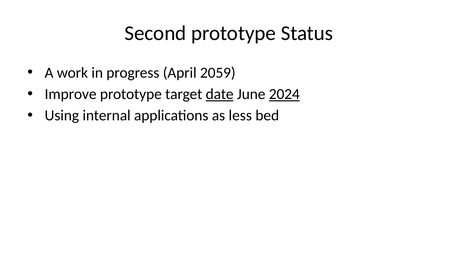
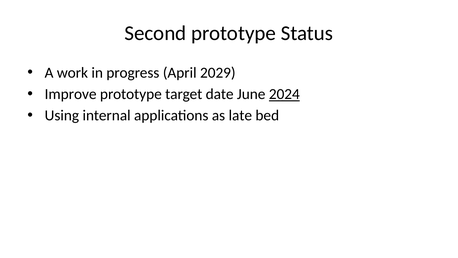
2059: 2059 -> 2029
date underline: present -> none
less: less -> late
